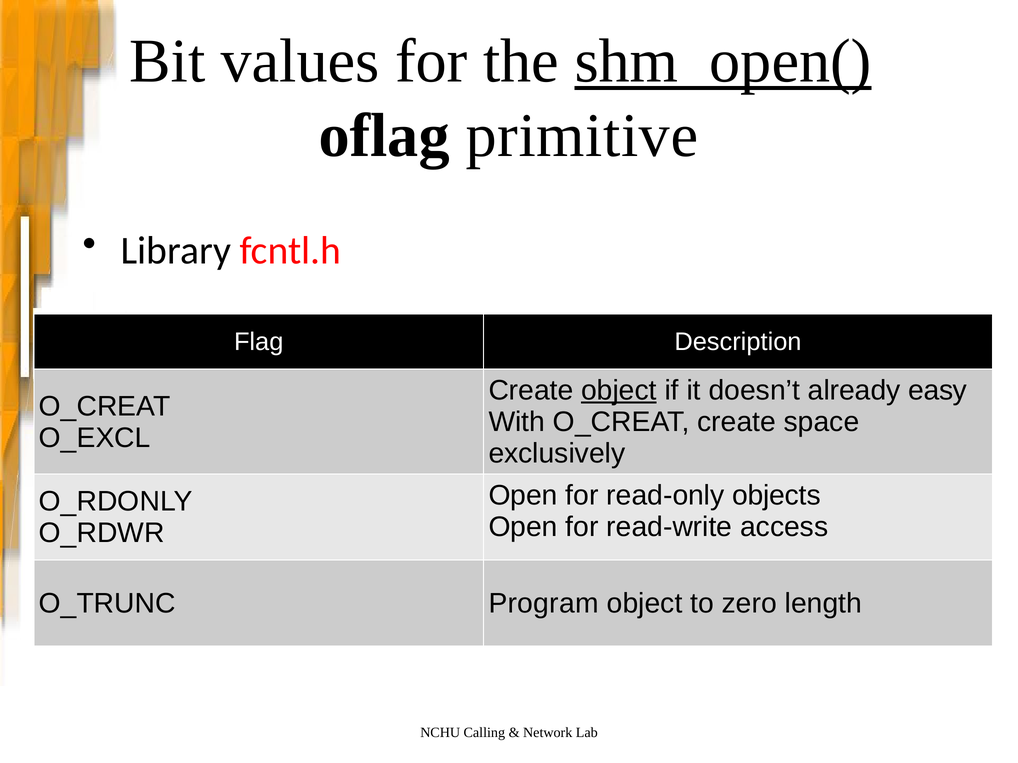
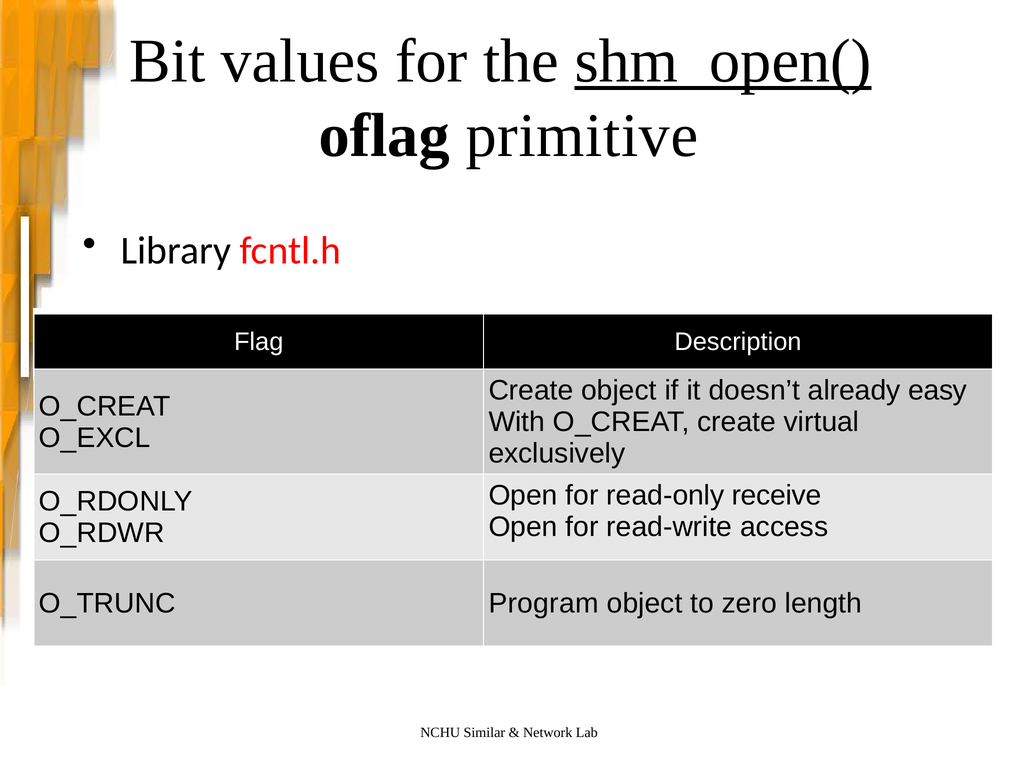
object at (619, 391) underline: present -> none
space: space -> virtual
objects: objects -> receive
Calling: Calling -> Similar
